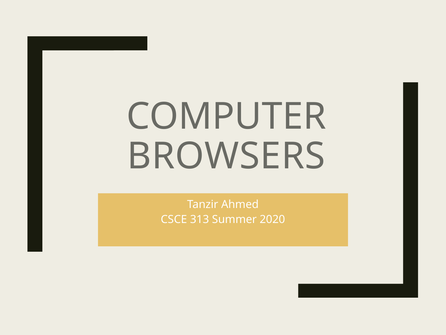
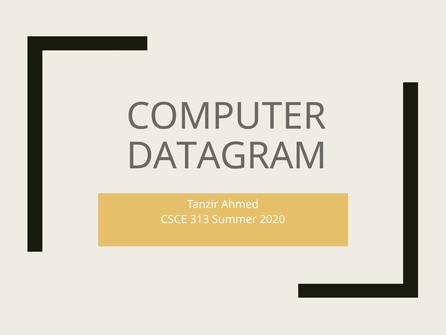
BROWSERS: BROWSERS -> DATAGRAM
